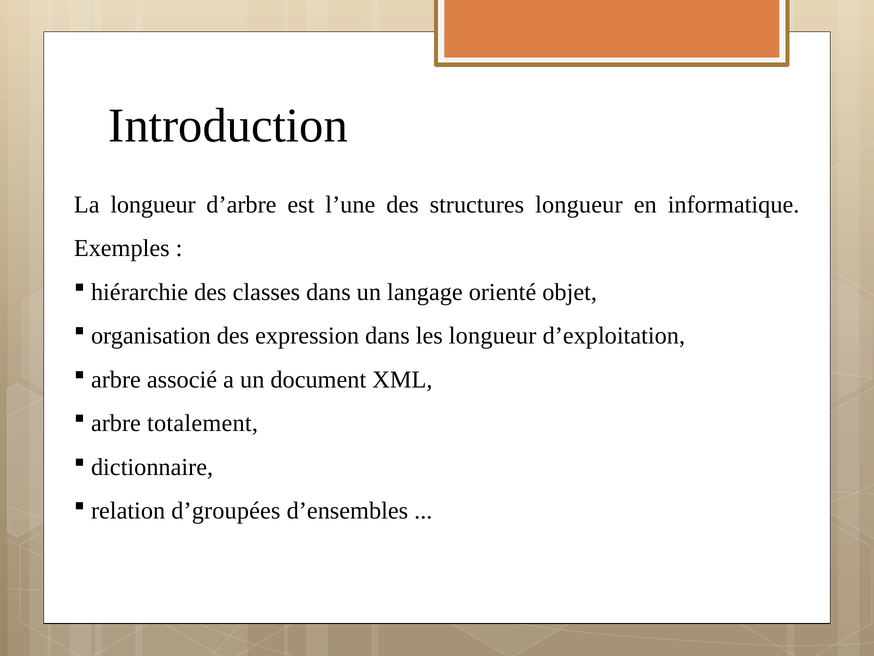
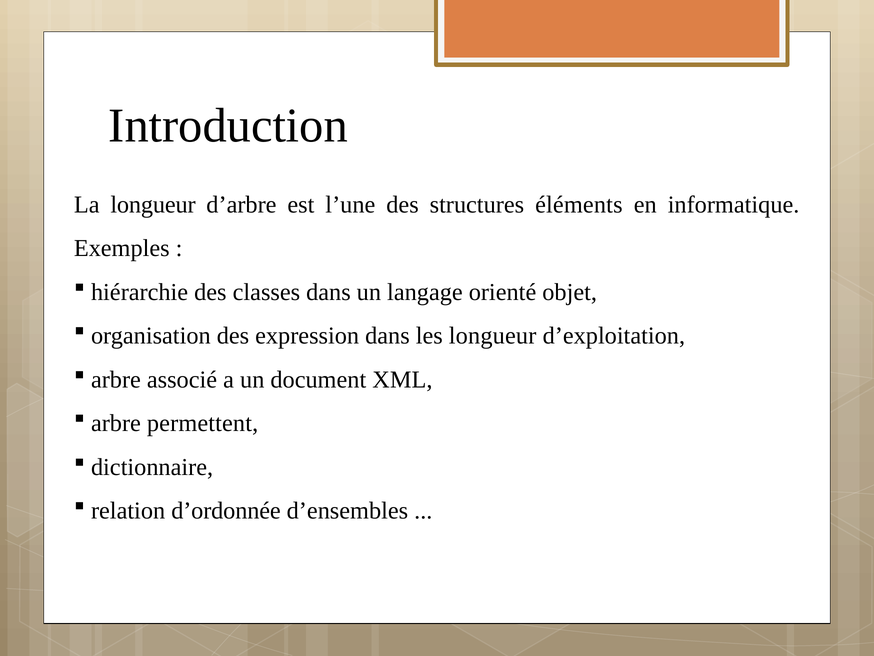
structures longueur: longueur -> éléments
totalement: totalement -> permettent
d’groupées: d’groupées -> d’ordonnée
